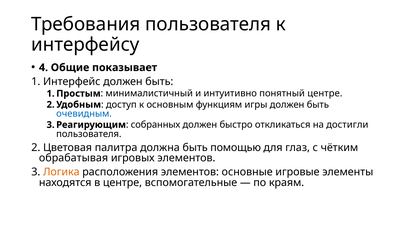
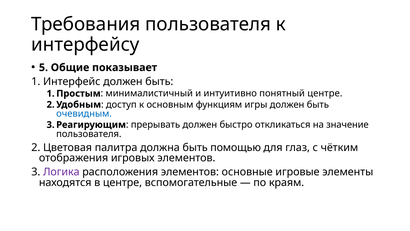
4: 4 -> 5
собранных: собранных -> прерывать
достигли: достигли -> значение
обрабатывая: обрабатывая -> отображения
Логика colour: orange -> purple
